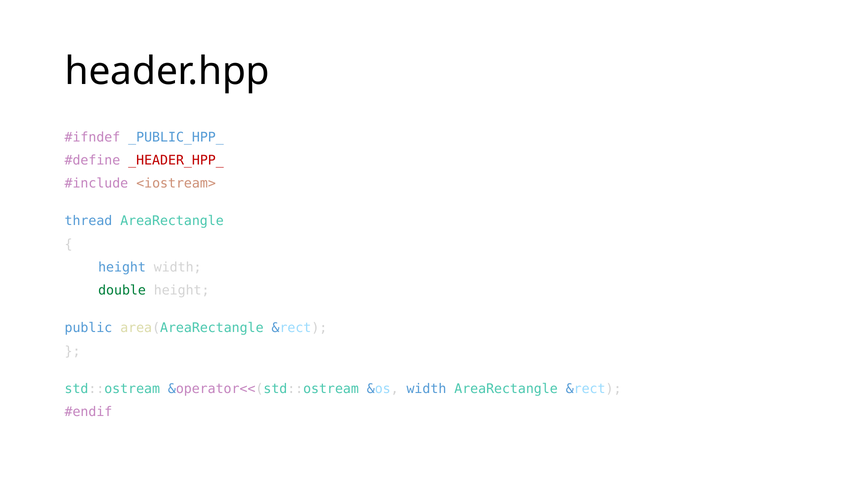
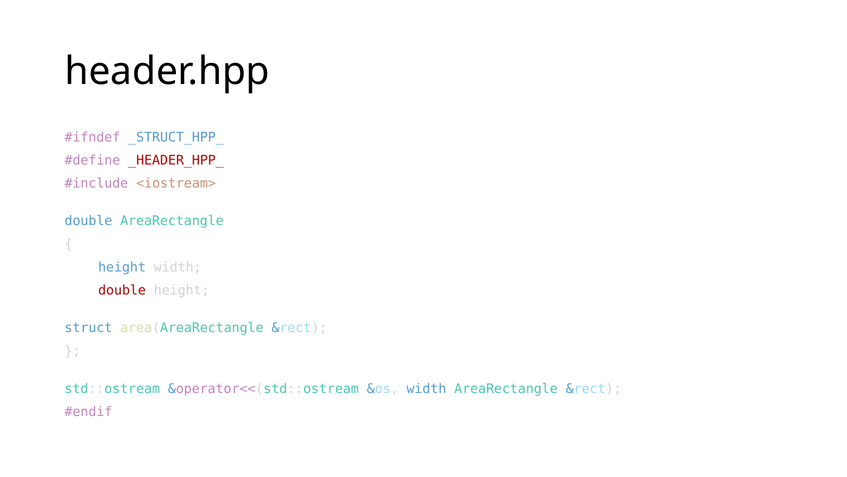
_PUBLIC_HPP_: _PUBLIC_HPP_ -> _STRUCT_HPP_
thread at (88, 221): thread -> double
double at (122, 290) colour: green -> red
public: public -> struct
